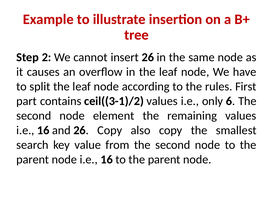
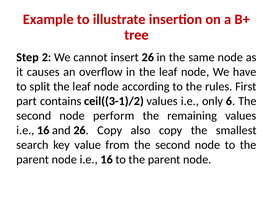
element: element -> perform
